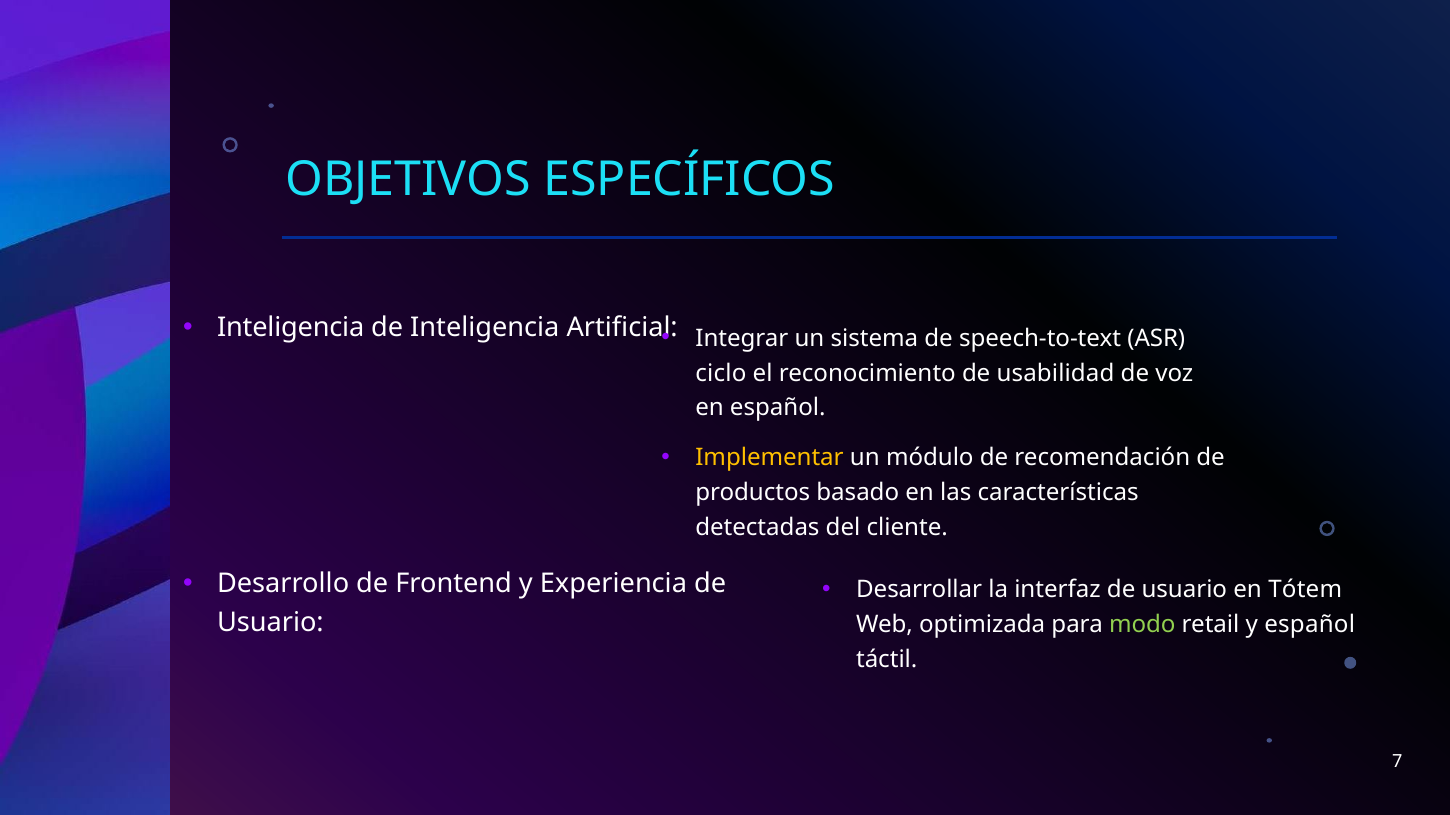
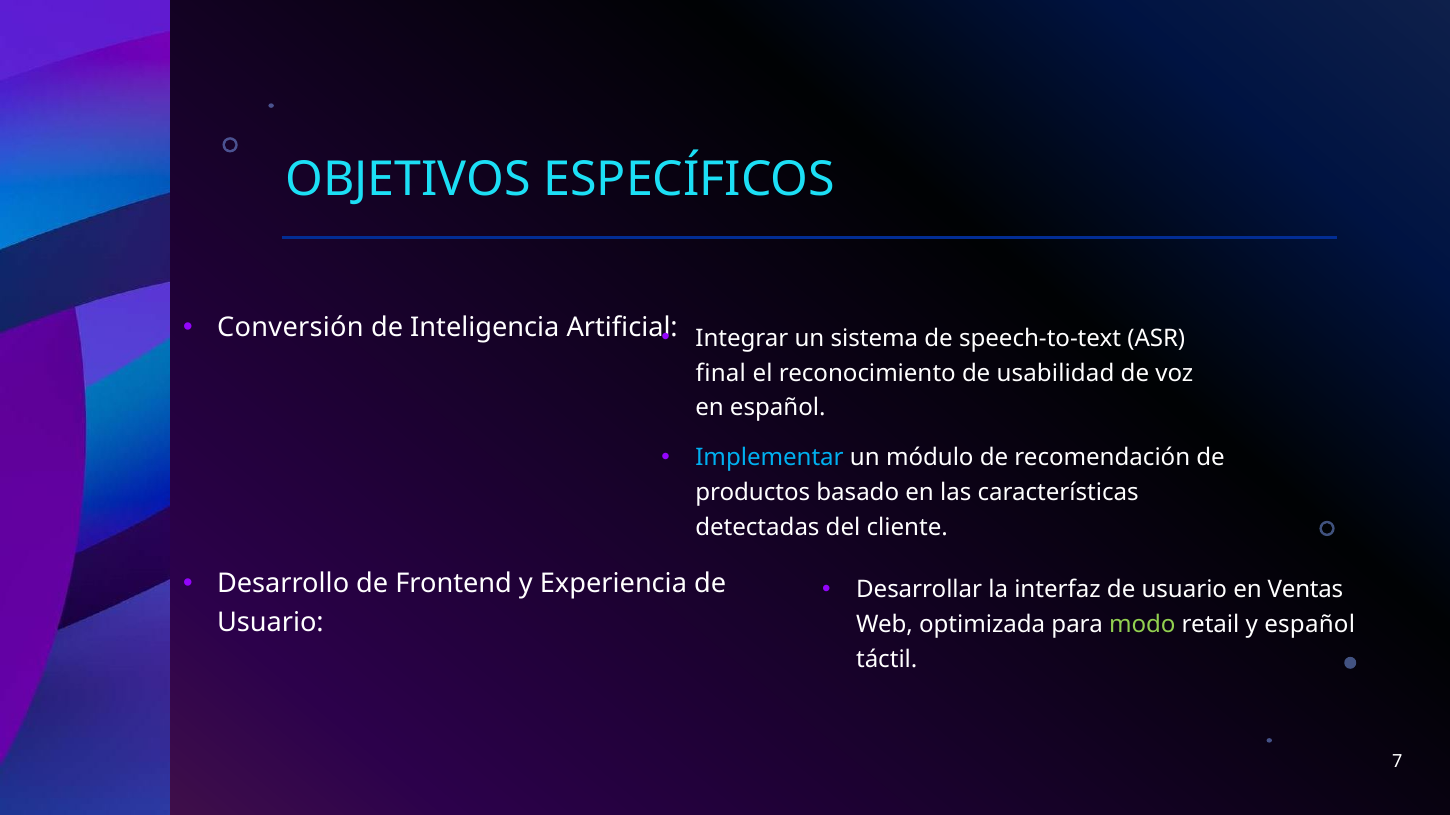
Inteligencia at (291, 328): Inteligencia -> Conversión
ciclo: ciclo -> final
Implementar colour: yellow -> light blue
Tótem: Tótem -> Ventas
